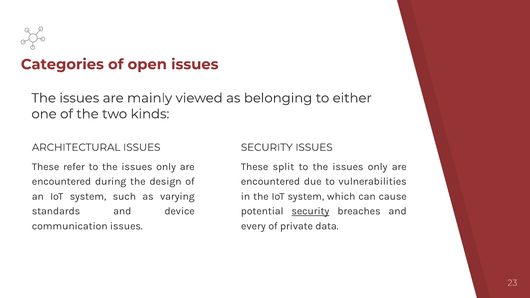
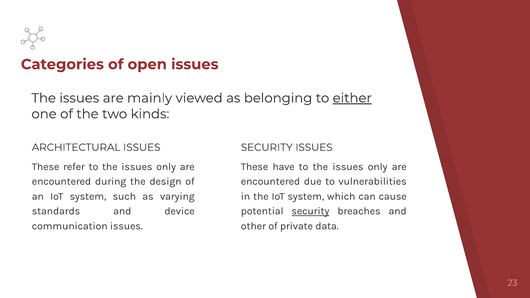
either underline: none -> present
split: split -> have
every: every -> other
